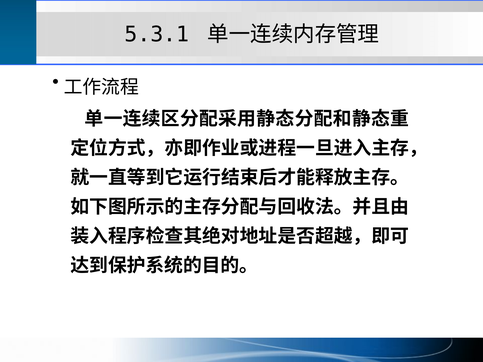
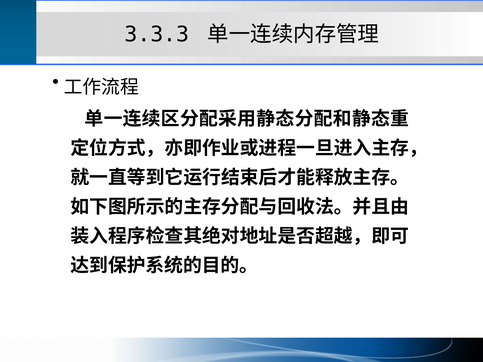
5.3.1: 5.3.1 -> 3.3.3
